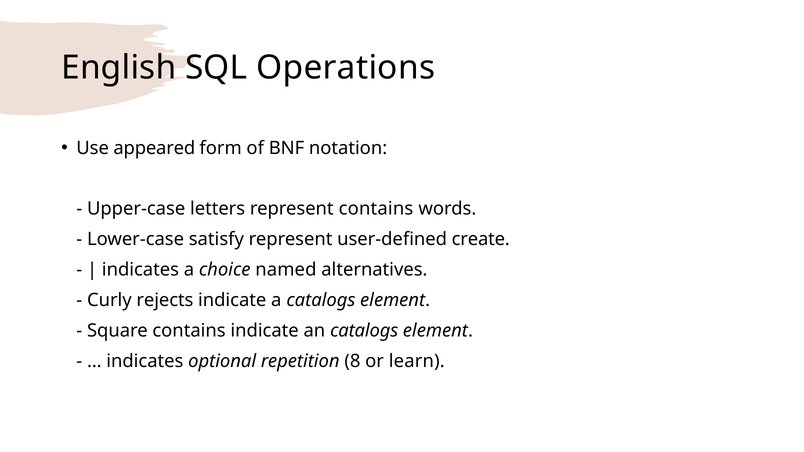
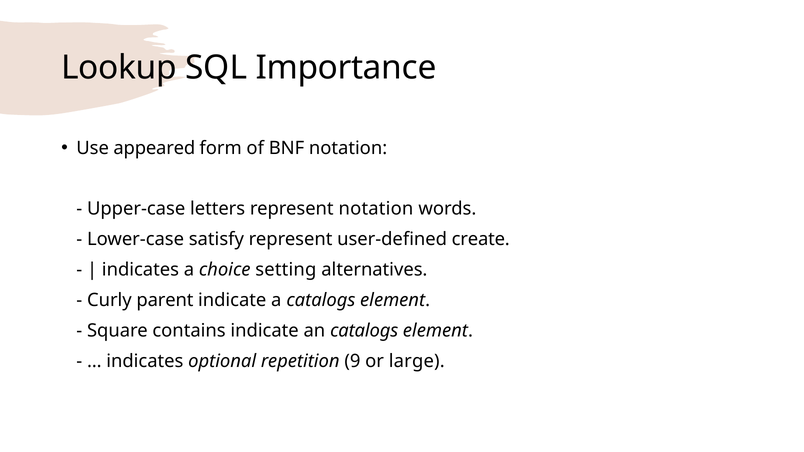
English: English -> Lookup
Operations: Operations -> Importance
represent contains: contains -> notation
named: named -> setting
rejects: rejects -> parent
8: 8 -> 9
learn: learn -> large
